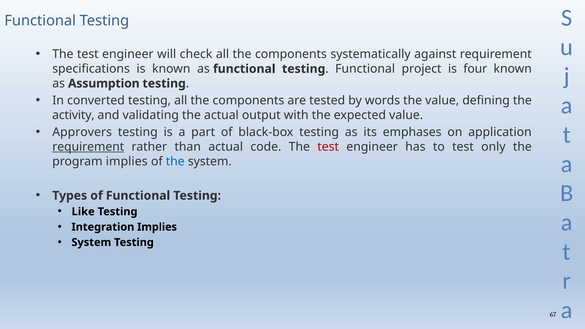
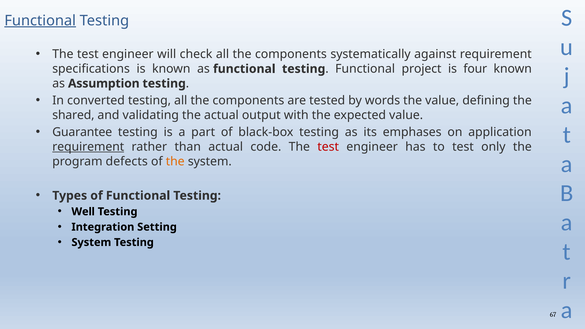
Functional at (40, 21) underline: none -> present
activity: activity -> shared
Approvers: Approvers -> Guarantee
program implies: implies -> defects
the at (175, 162) colour: blue -> orange
Like: Like -> Well
Integration Implies: Implies -> Setting
